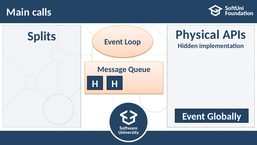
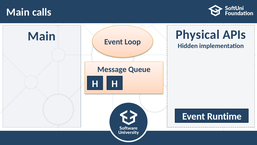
Splits at (42, 36): Splits -> Main
Globally: Globally -> Runtime
